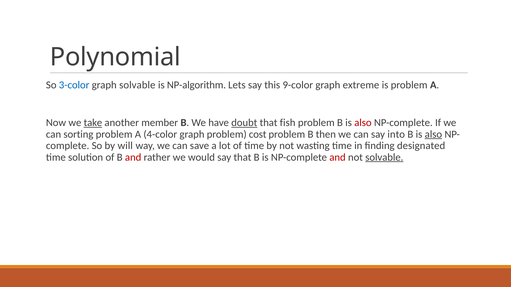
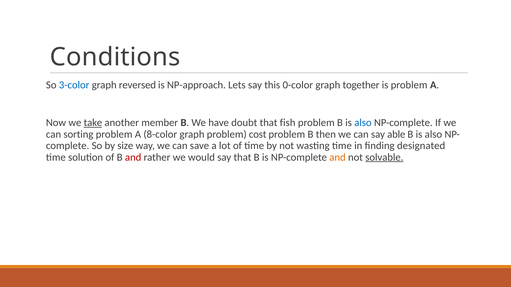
Polynomial: Polynomial -> Conditions
graph solvable: solvable -> reversed
NP-algorithm: NP-algorithm -> NP-approach
9-color: 9-color -> 0-color
extreme: extreme -> together
doubt underline: present -> none
also at (363, 123) colour: red -> blue
4-color: 4-color -> 8-color
into: into -> able
also at (433, 134) underline: present -> none
will: will -> size
and at (338, 157) colour: red -> orange
